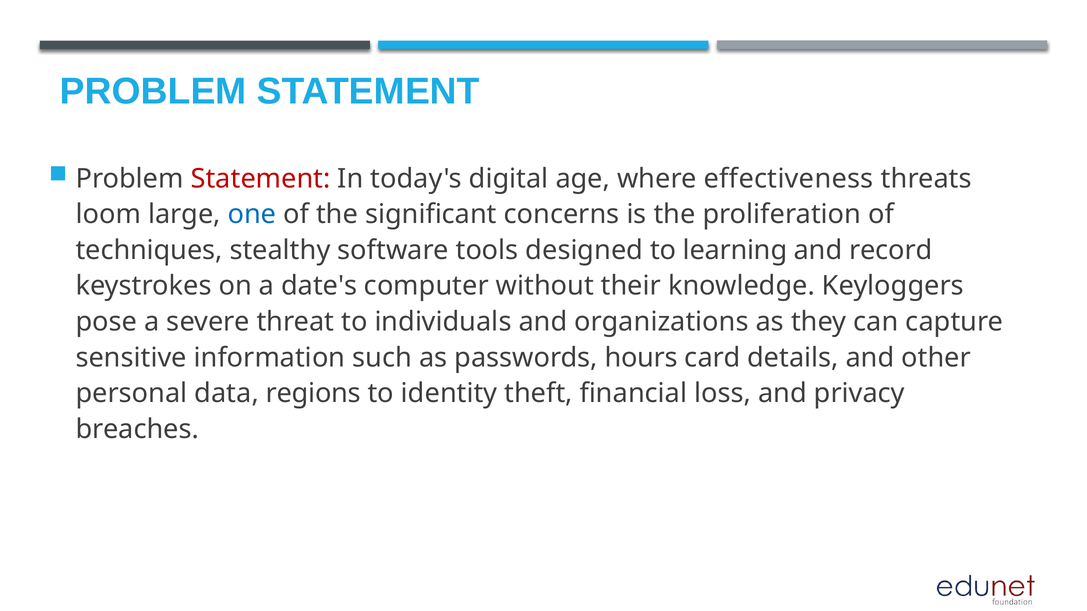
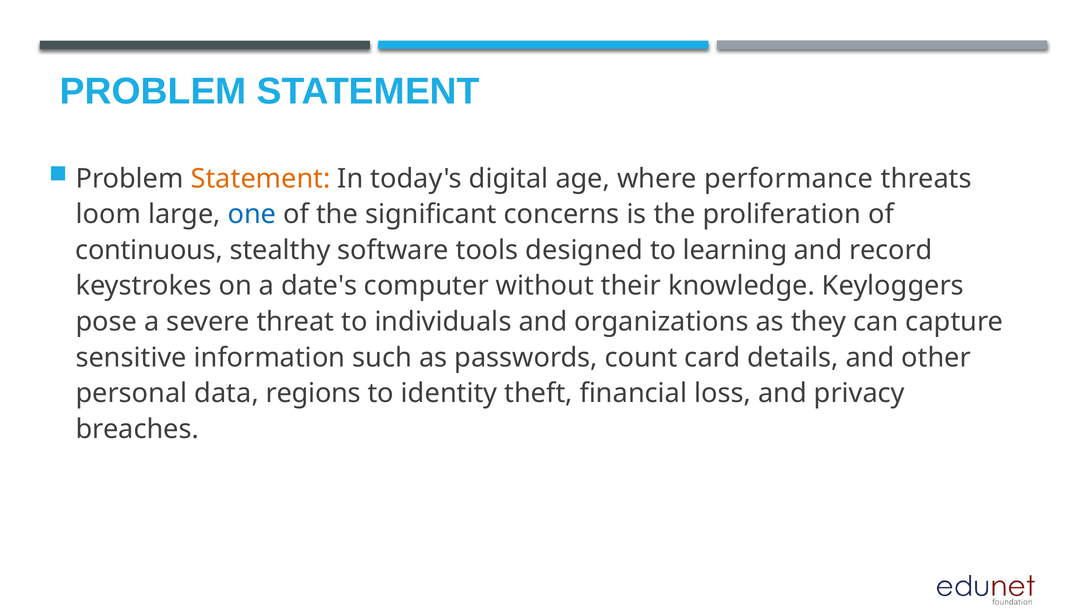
Statement at (261, 179) colour: red -> orange
effectiveness: effectiveness -> performance
techniques: techniques -> continuous
hours: hours -> count
